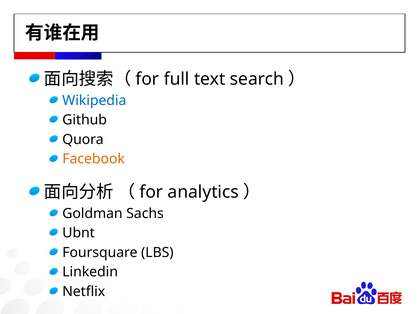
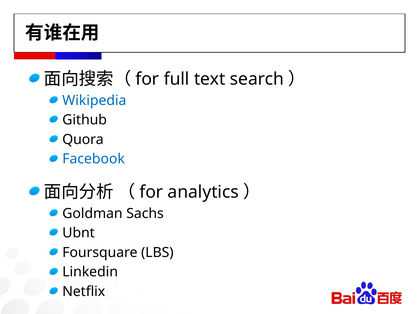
Facebook colour: orange -> blue
